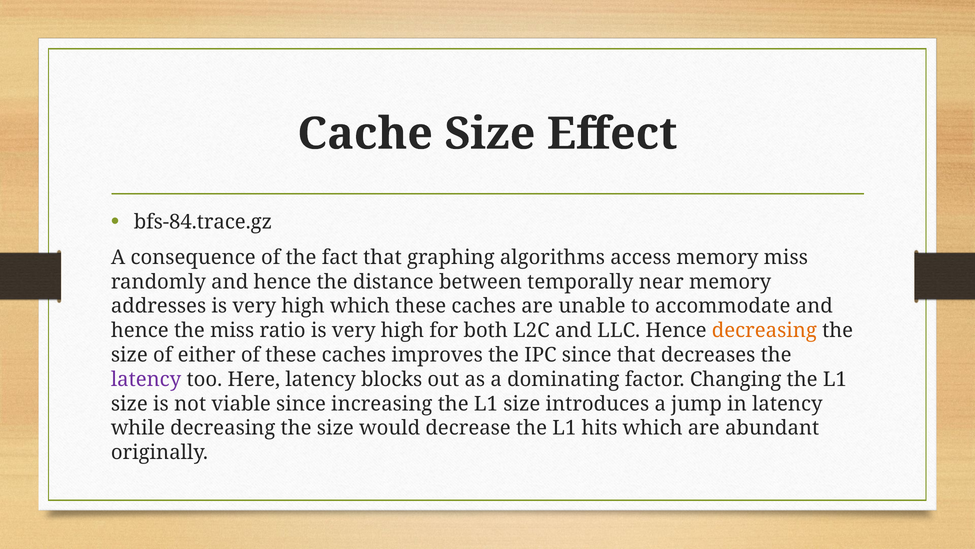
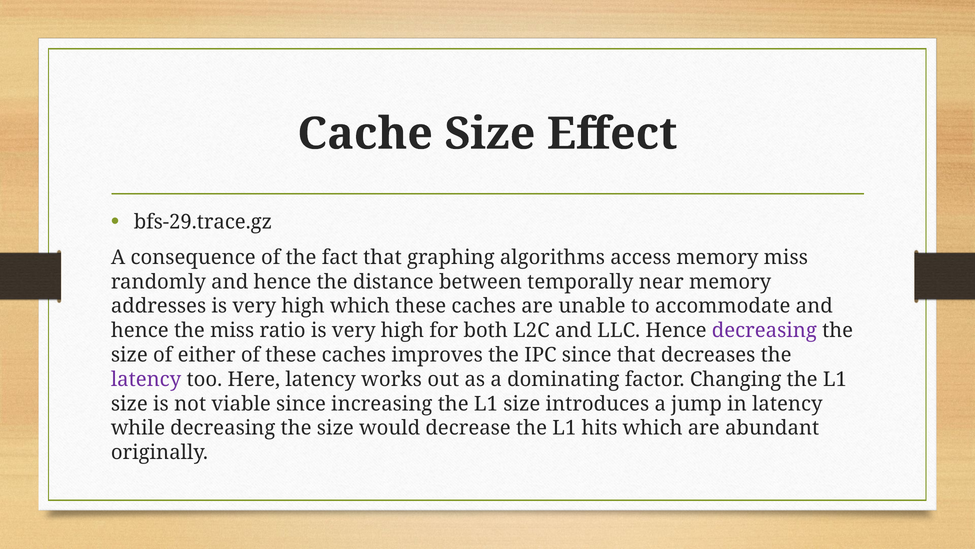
bfs-84.trace.gz: bfs-84.trace.gz -> bfs-29.trace.gz
decreasing at (764, 330) colour: orange -> purple
blocks: blocks -> works
